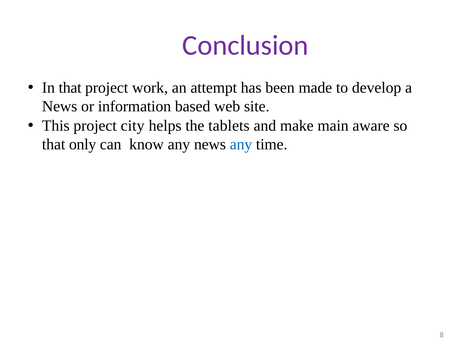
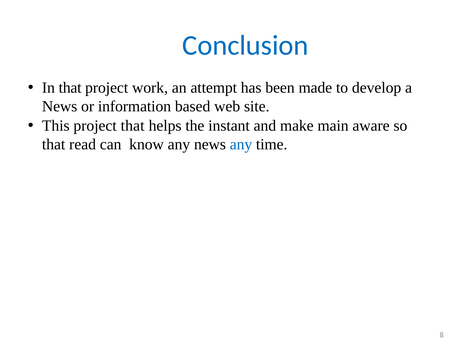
Conclusion colour: purple -> blue
project city: city -> that
tablets: tablets -> instant
only: only -> read
